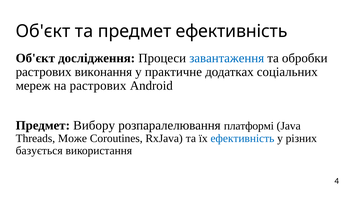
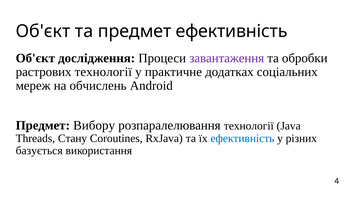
завантаження colour: blue -> purple
растрових виконання: виконання -> технології
на растрових: растрових -> обчислень
розпаралелювання платформі: платформі -> технології
Може: Може -> Стану
